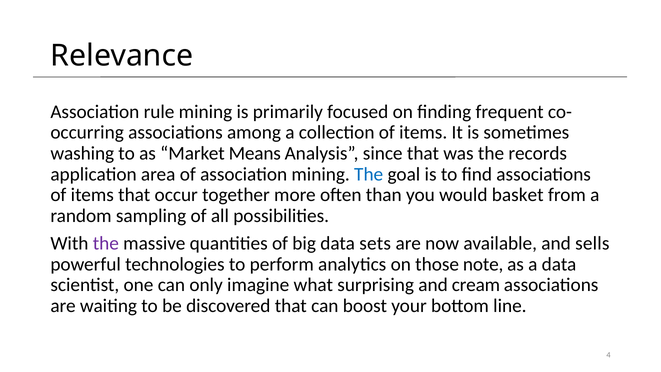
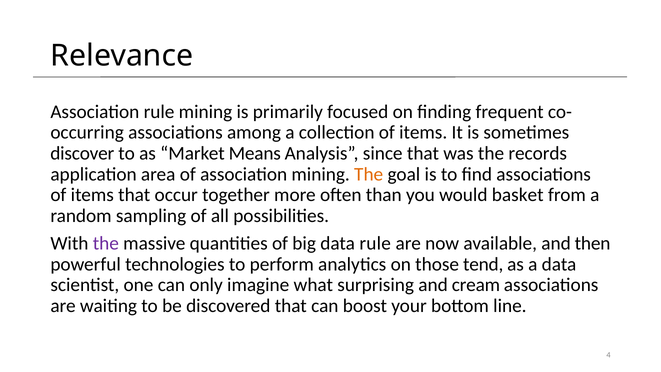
washing: washing -> discover
The at (369, 174) colour: blue -> orange
data sets: sets -> rule
sells: sells -> then
note: note -> tend
